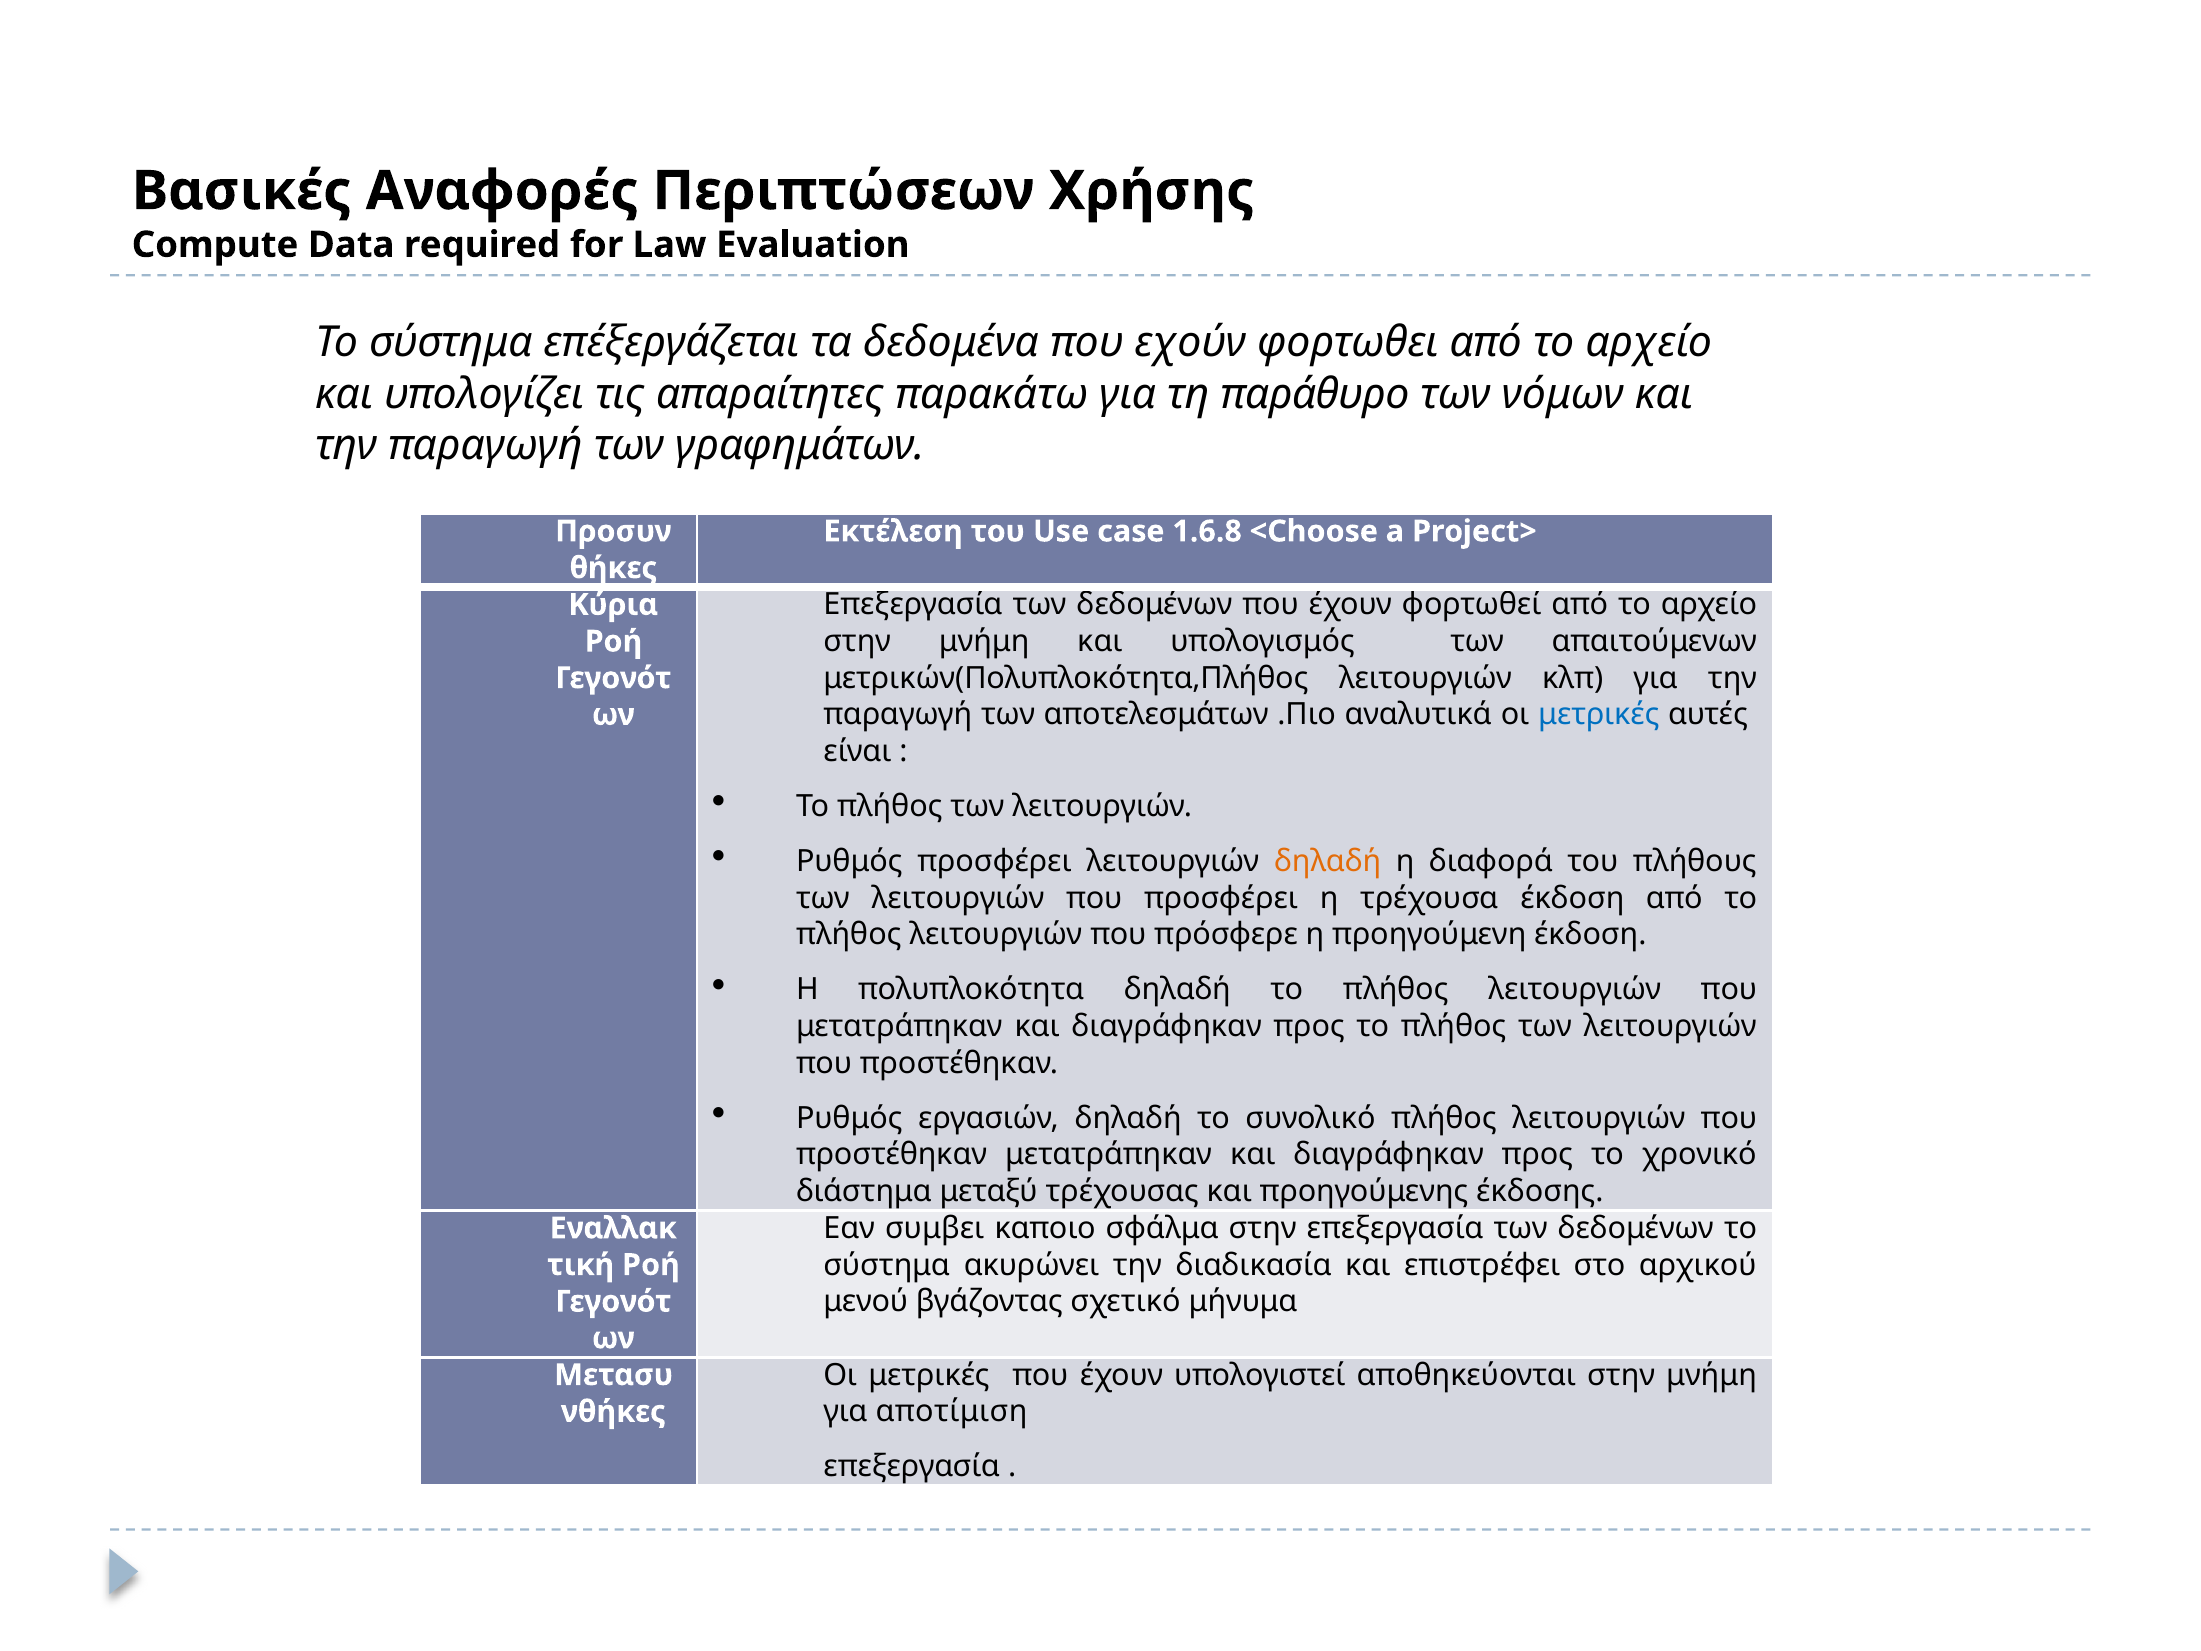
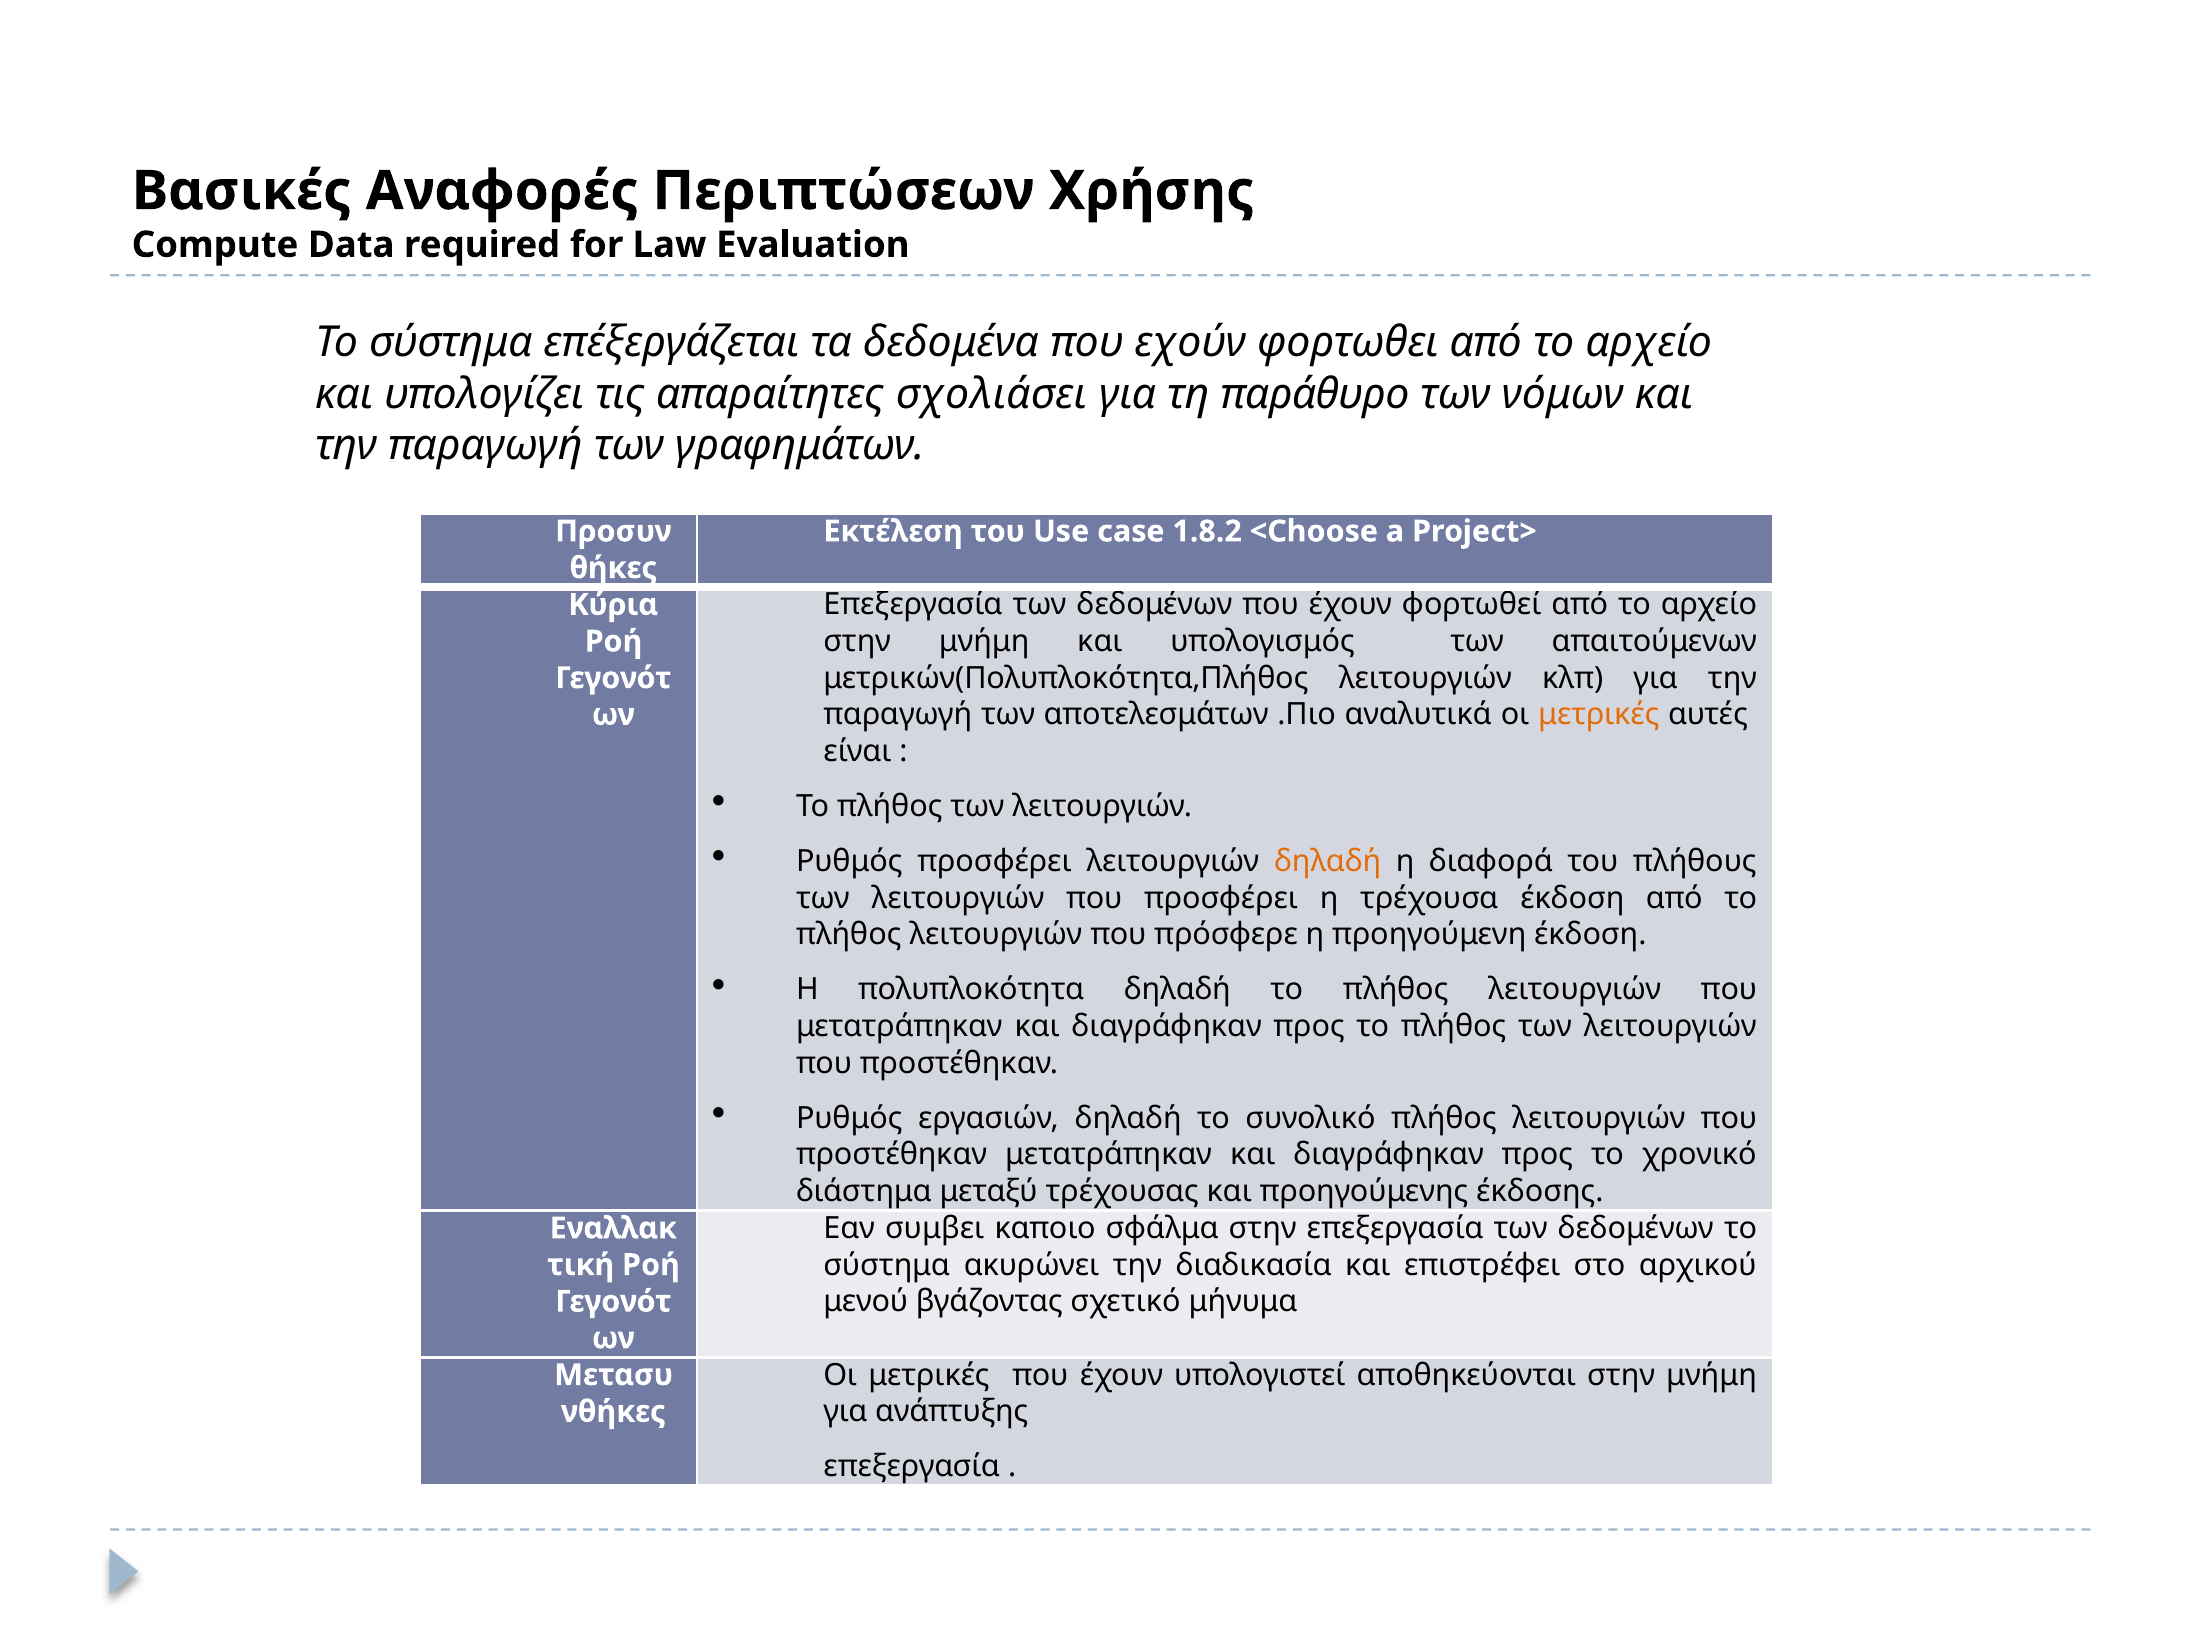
παρακάτω: παρακάτω -> σχολιάσει
1.6.8: 1.6.8 -> 1.8.2
μετρικές at (1599, 715) colour: blue -> orange
αποτίμιση: αποτίμιση -> ανάπτυξης
